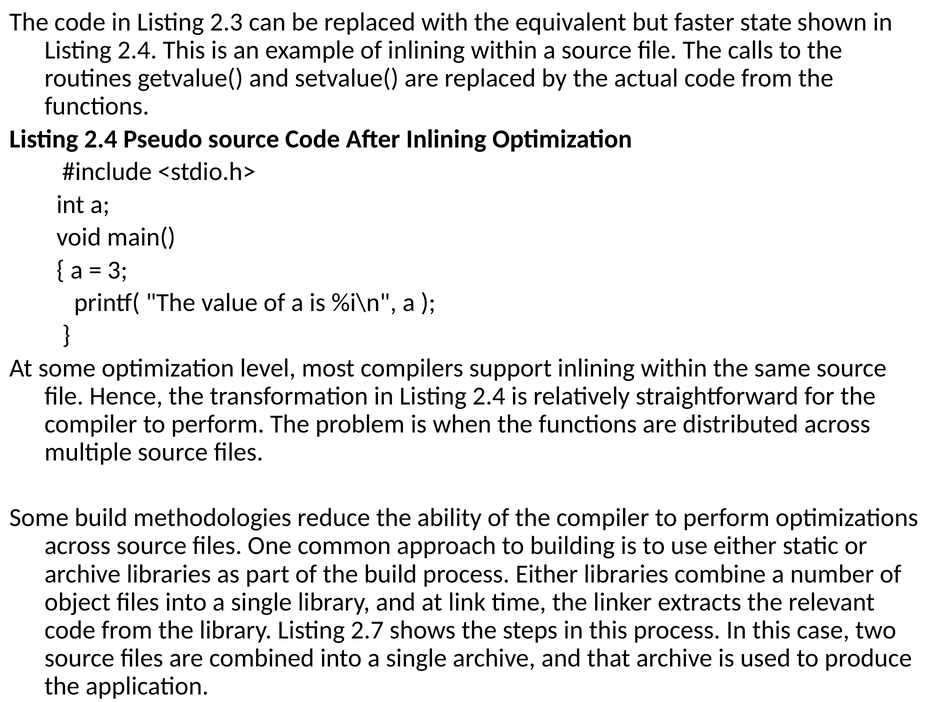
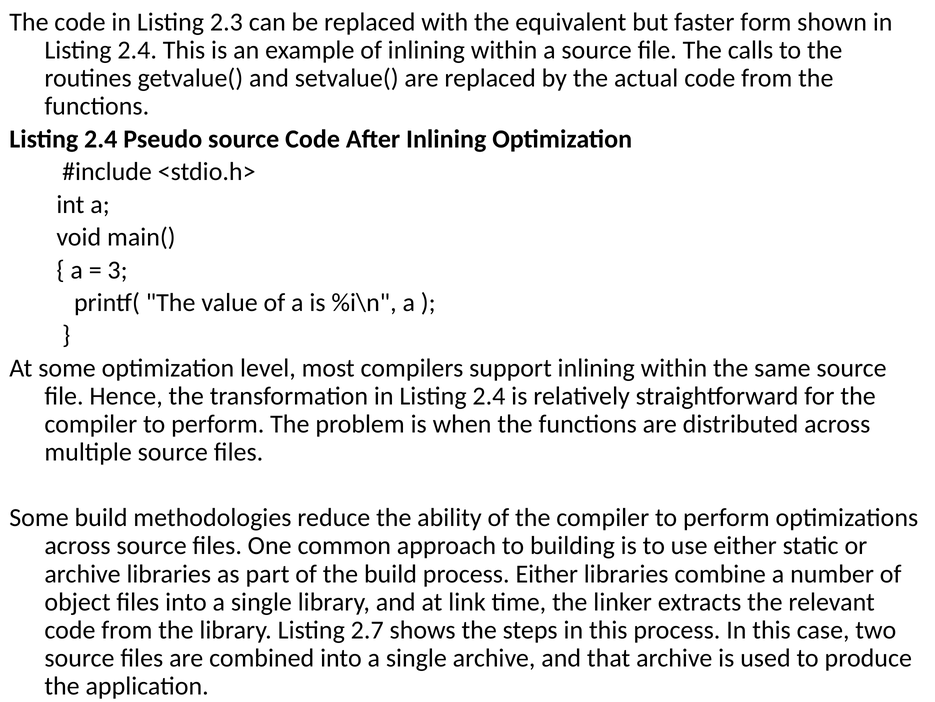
state: state -> form
